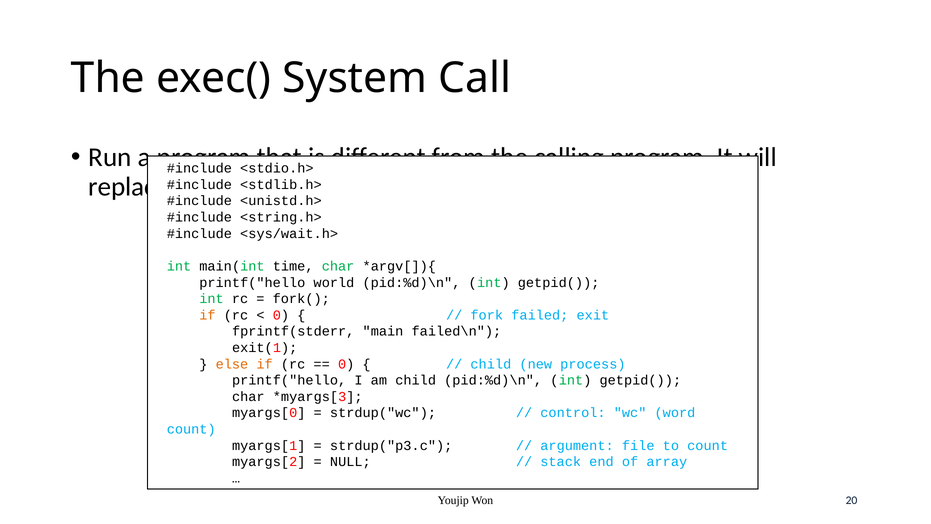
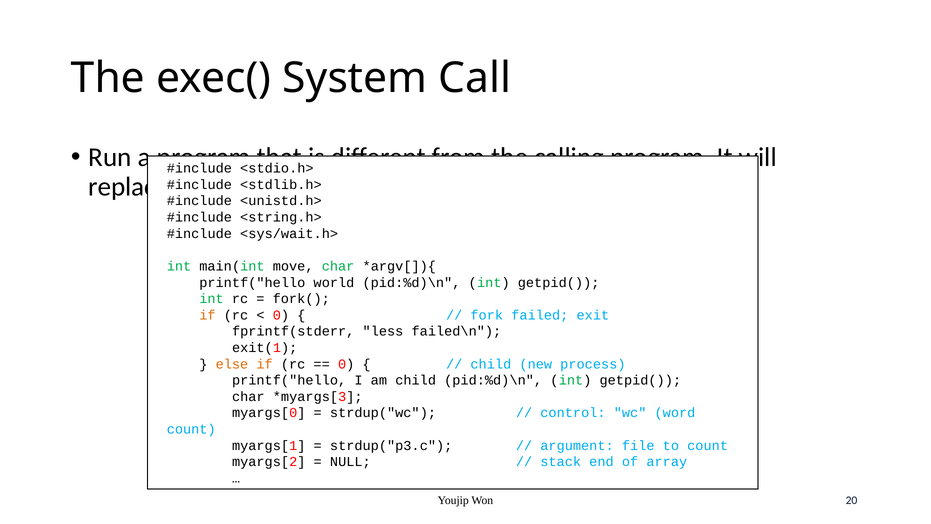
time: time -> move
main: main -> less
